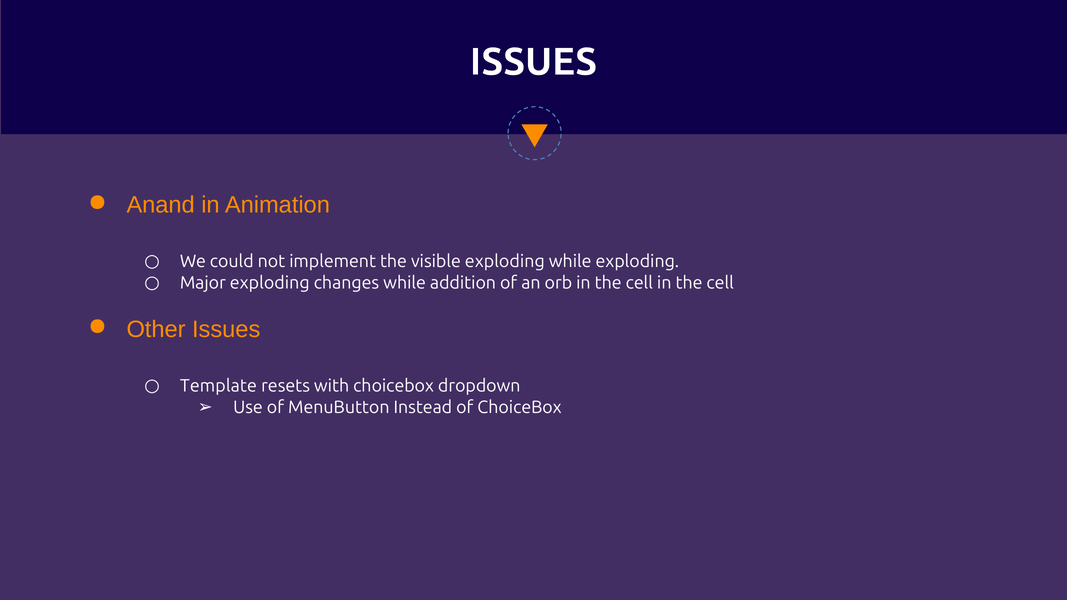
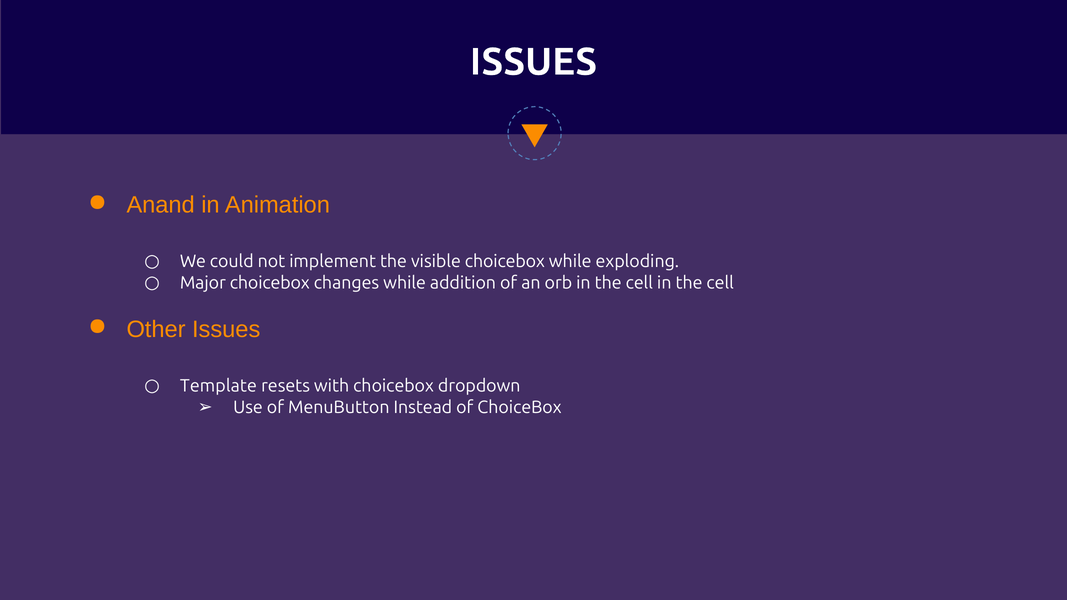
visible exploding: exploding -> choicebox
Major exploding: exploding -> choicebox
